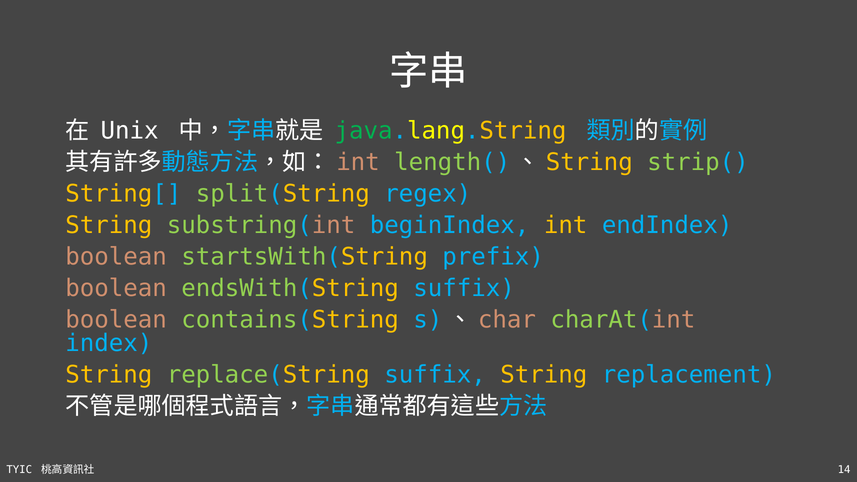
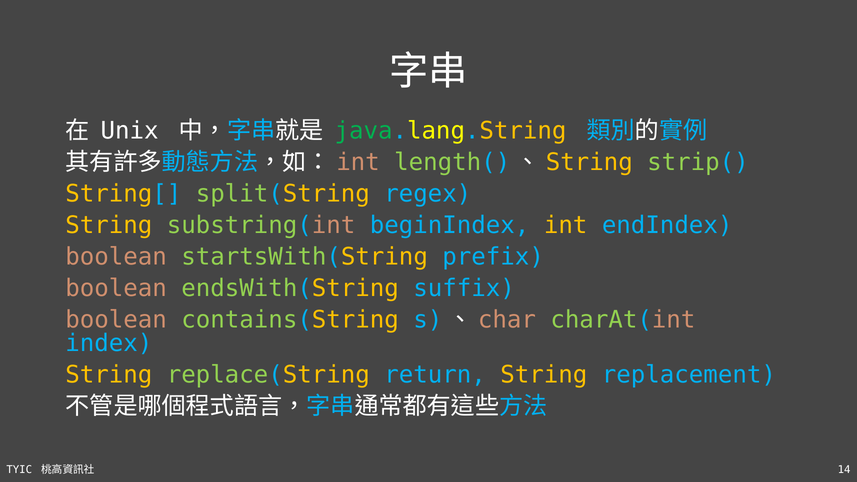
replace(String suffix: suffix -> return
